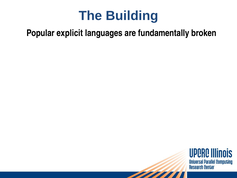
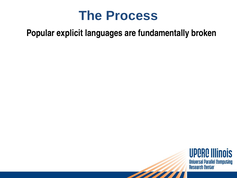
Building: Building -> Process
